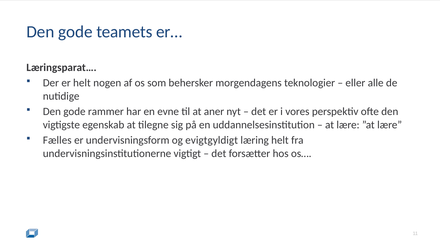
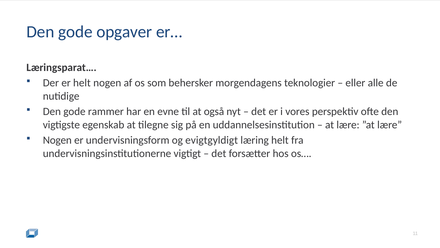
teamets: teamets -> opgaver
aner: aner -> også
Fælles at (57, 140): Fælles -> Nogen
